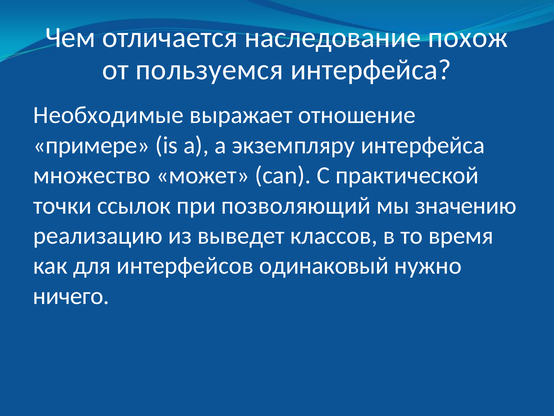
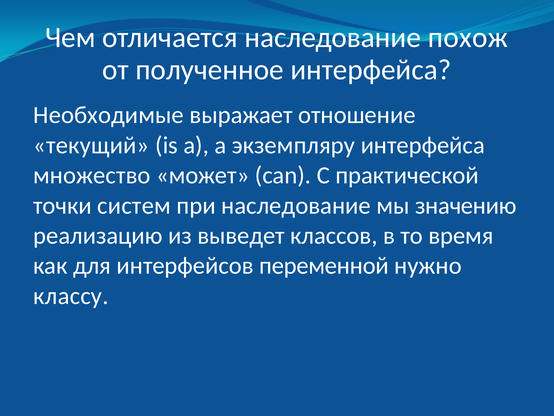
пользуемся: пользуемся -> полученное
примере: примере -> текущий
ссылок: ссылок -> систем
при позволяющий: позволяющий -> наследование
одинаковый: одинаковый -> переменной
ничего: ничего -> классу
